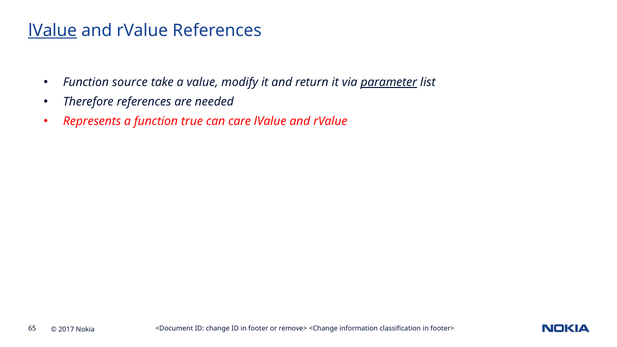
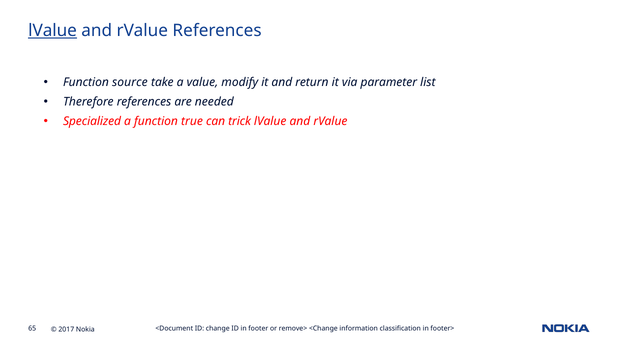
parameter underline: present -> none
Represents: Represents -> Specialized
care: care -> trick
